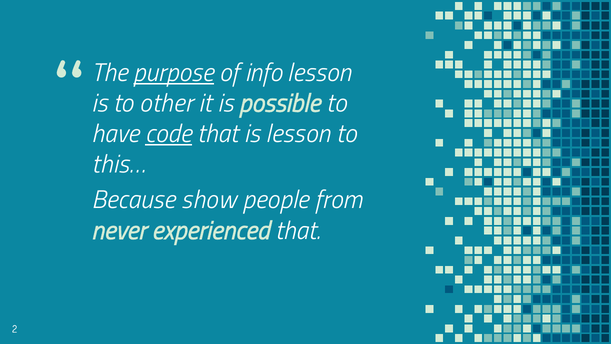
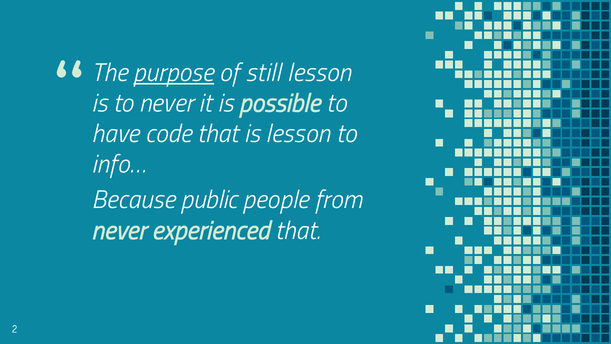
info: info -> still
to other: other -> never
code underline: present -> none
this…: this… -> info…
show: show -> public
